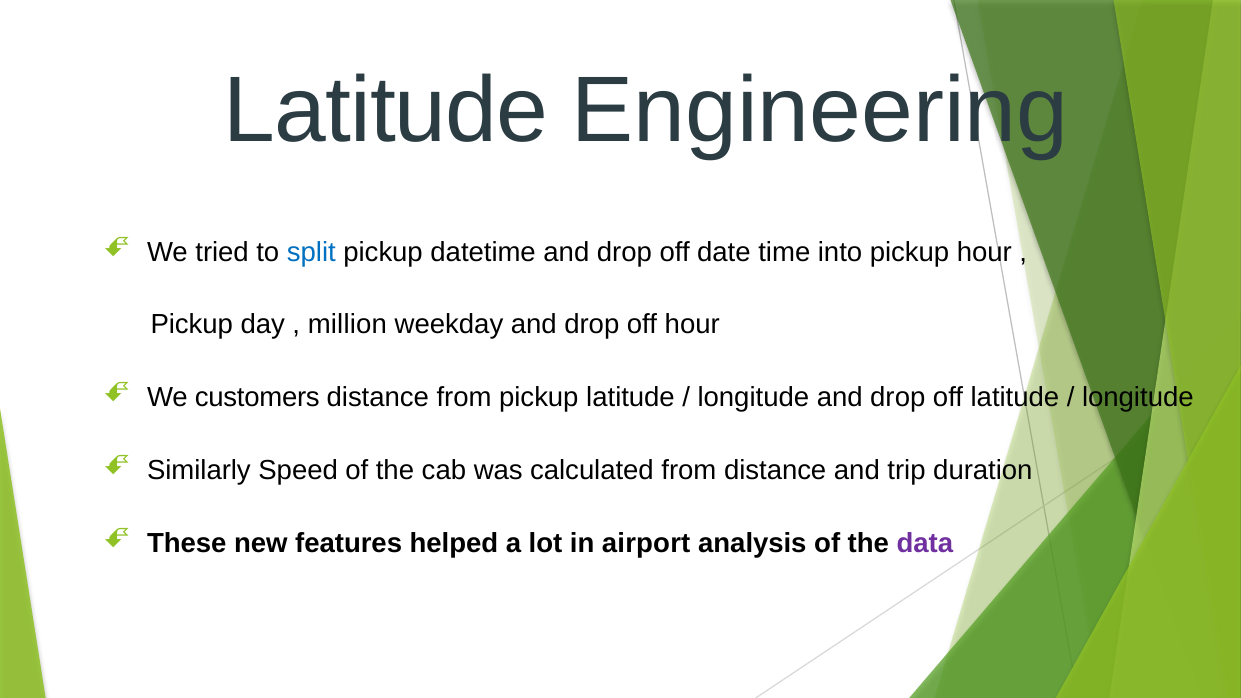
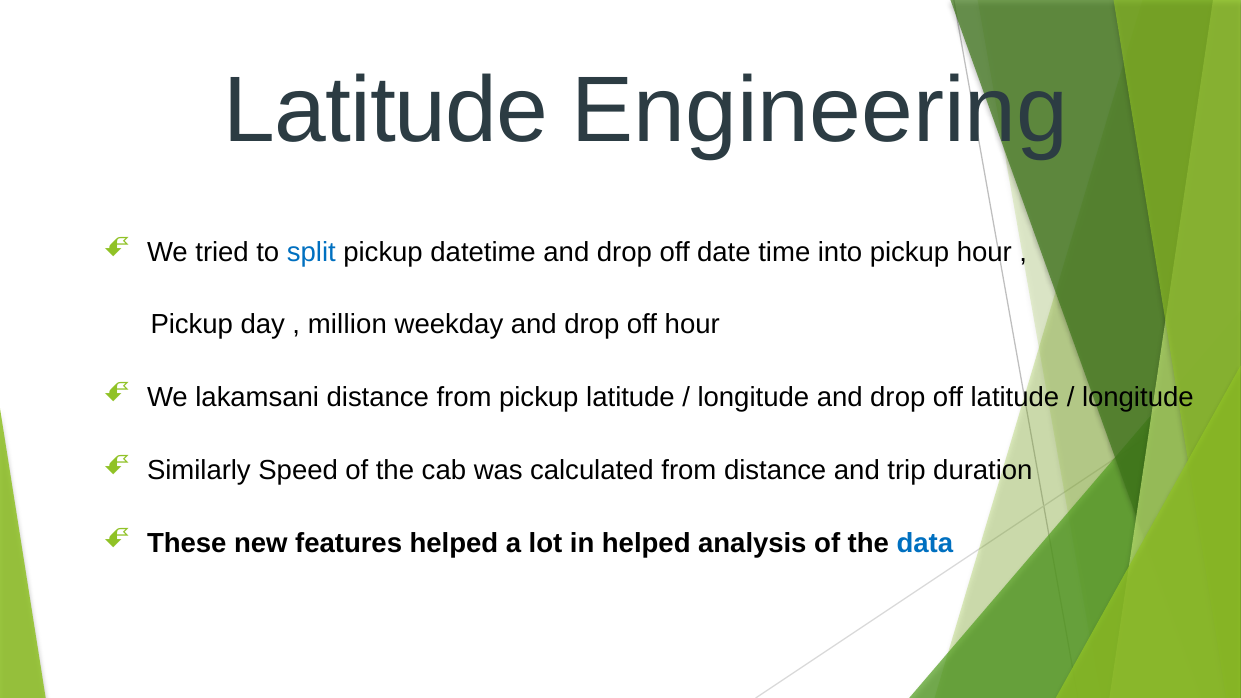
customers: customers -> lakamsani
in airport: airport -> helped
data colour: purple -> blue
